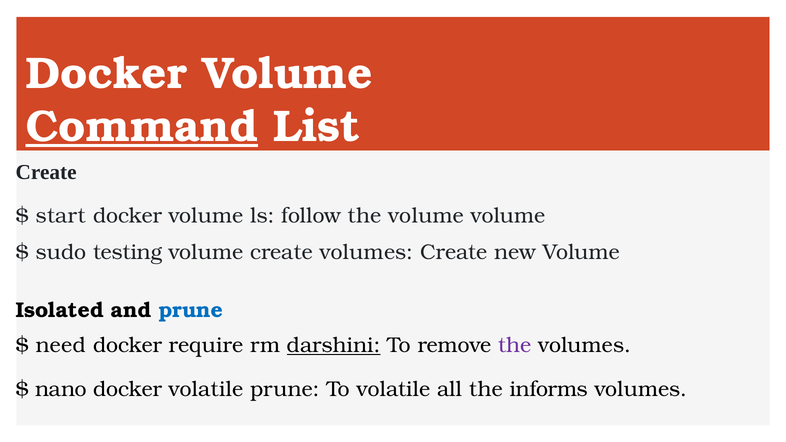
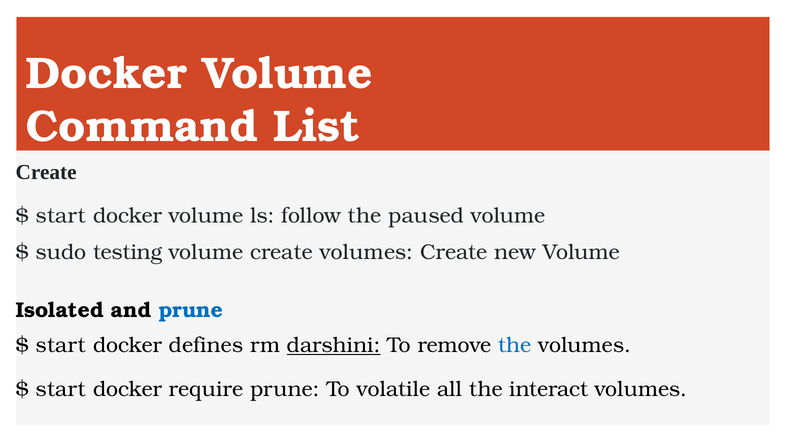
Command underline: present -> none
the volume: volume -> paused
need at (61, 345): need -> start
require: require -> defines
the at (515, 345) colour: purple -> blue
nano at (61, 389): nano -> start
docker volatile: volatile -> require
informs: informs -> interact
